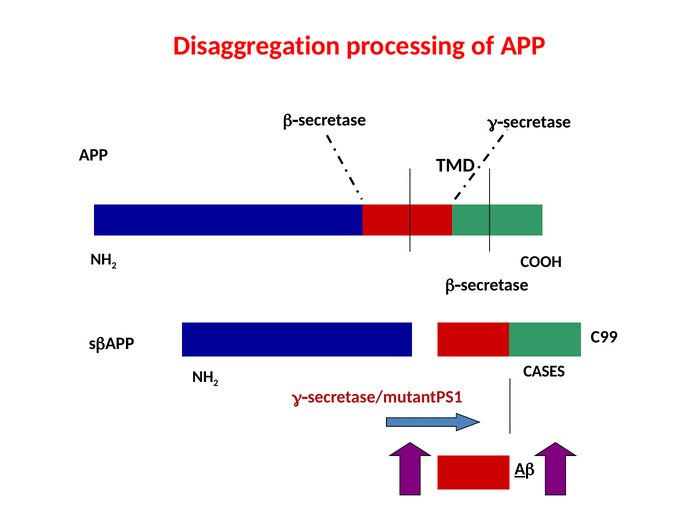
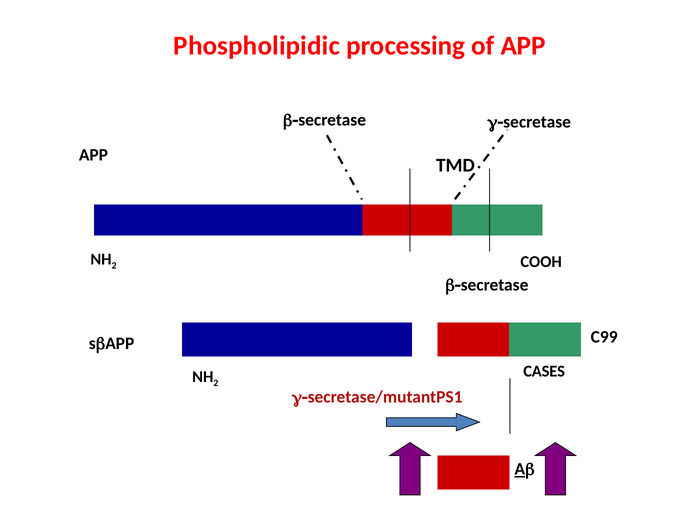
Disaggregation: Disaggregation -> Phospholipidic
